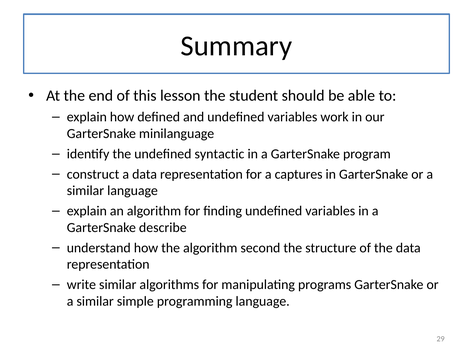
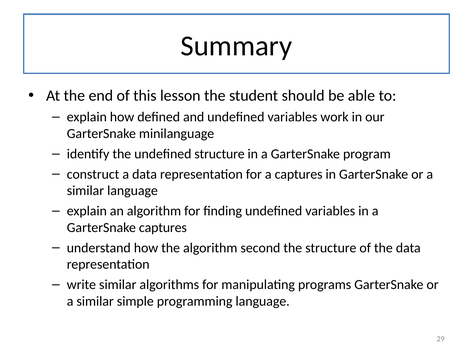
undefined syntactic: syntactic -> structure
GarterSnake describe: describe -> captures
